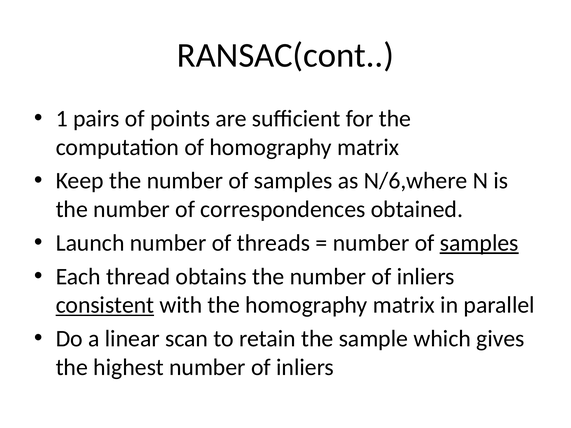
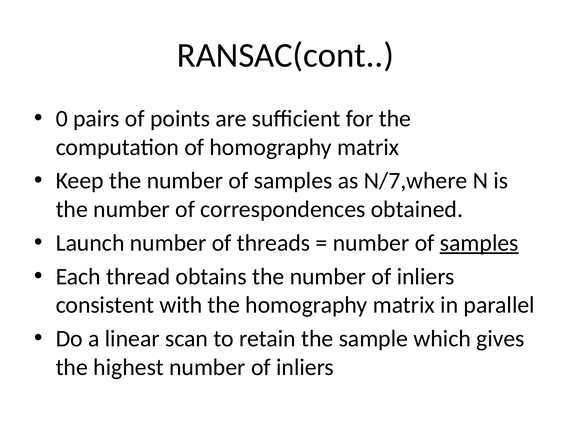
1: 1 -> 0
N/6,where: N/6,where -> N/7,where
consistent underline: present -> none
